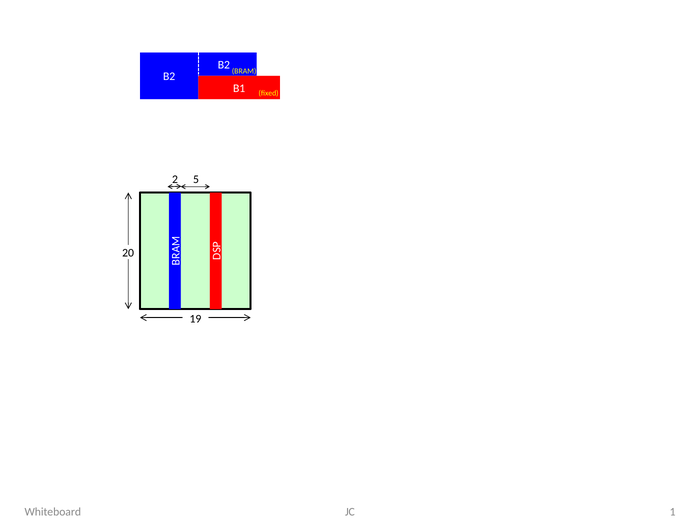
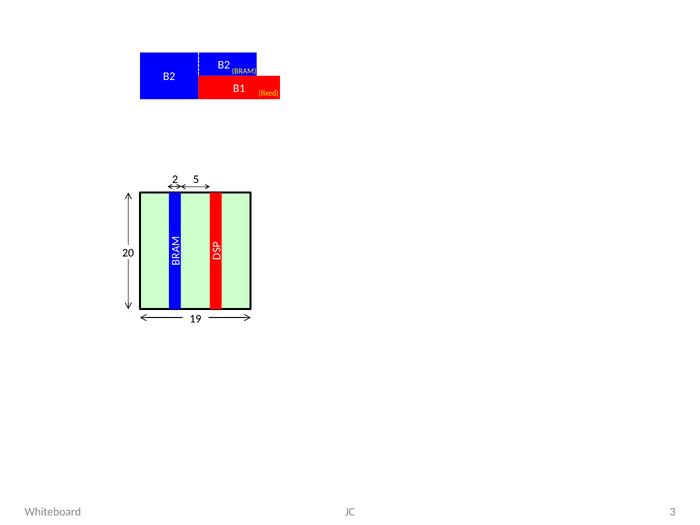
1: 1 -> 3
